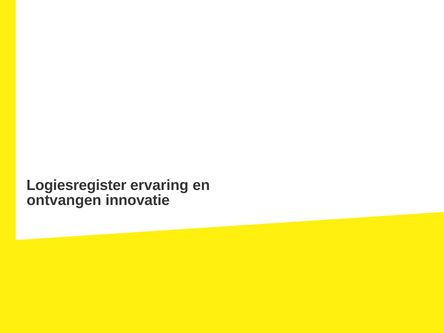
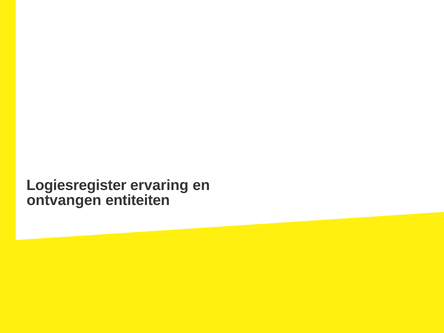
innovatie: innovatie -> entiteiten
